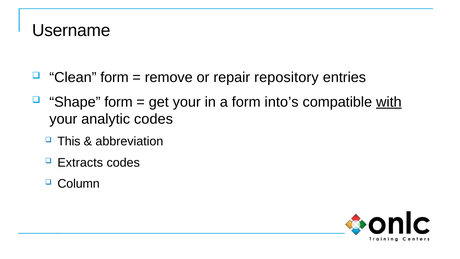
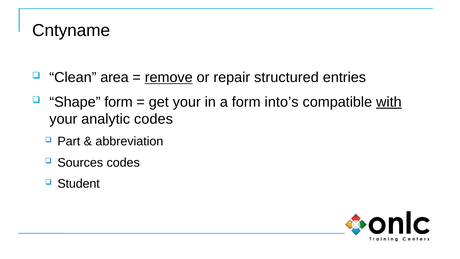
Username: Username -> Cntyname
Clean form: form -> area
remove underline: none -> present
repository: repository -> structured
This: This -> Part
Extracts: Extracts -> Sources
Column: Column -> Student
